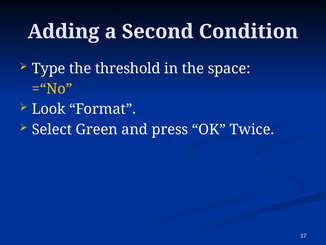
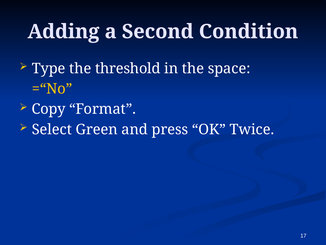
Look: Look -> Copy
